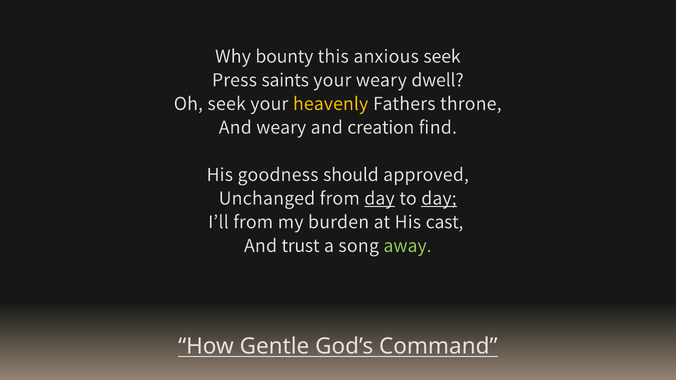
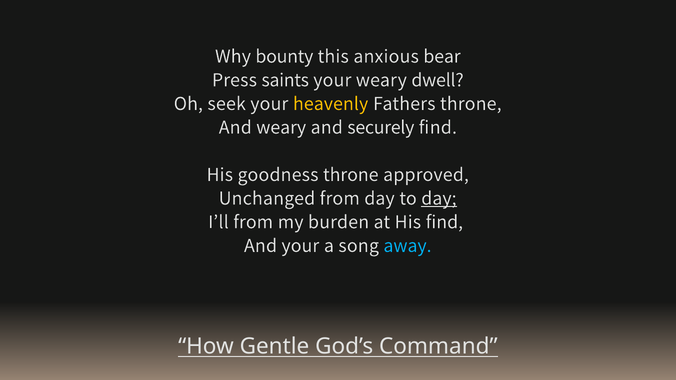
anxious seek: seek -> bear
creation: creation -> securely
goodness should: should -> throne
day at (379, 198) underline: present -> none
His cast: cast -> find
And trust: trust -> your
away colour: light green -> light blue
